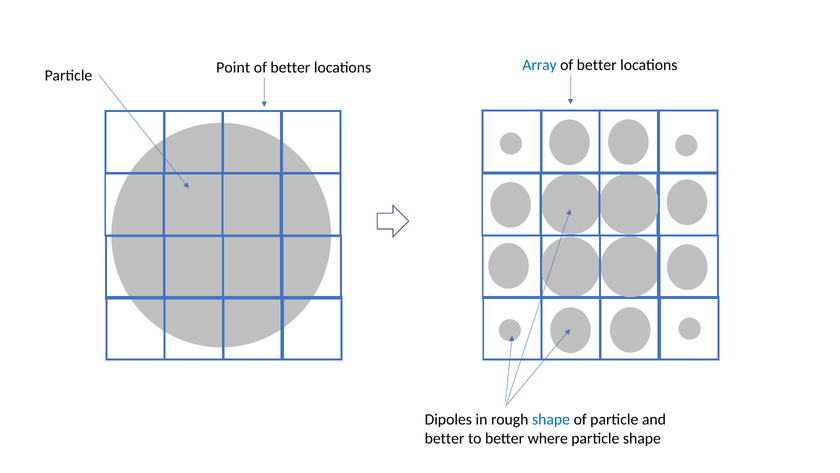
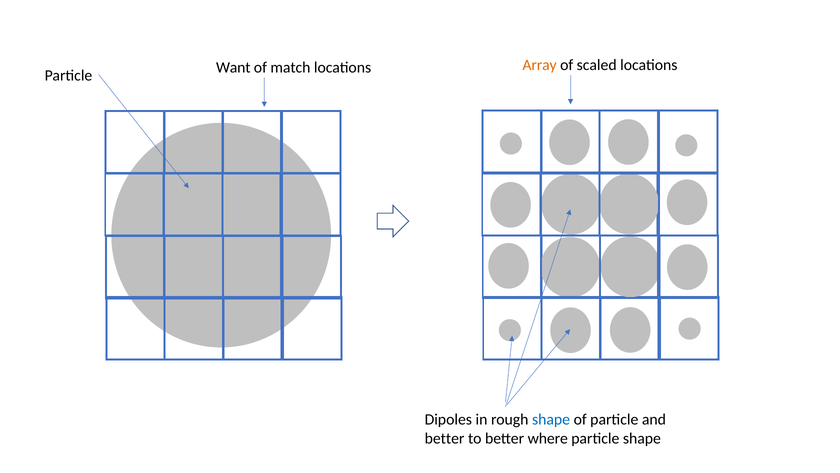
Array colour: blue -> orange
better at (597, 65): better -> scaled
Point: Point -> Want
better at (290, 67): better -> match
